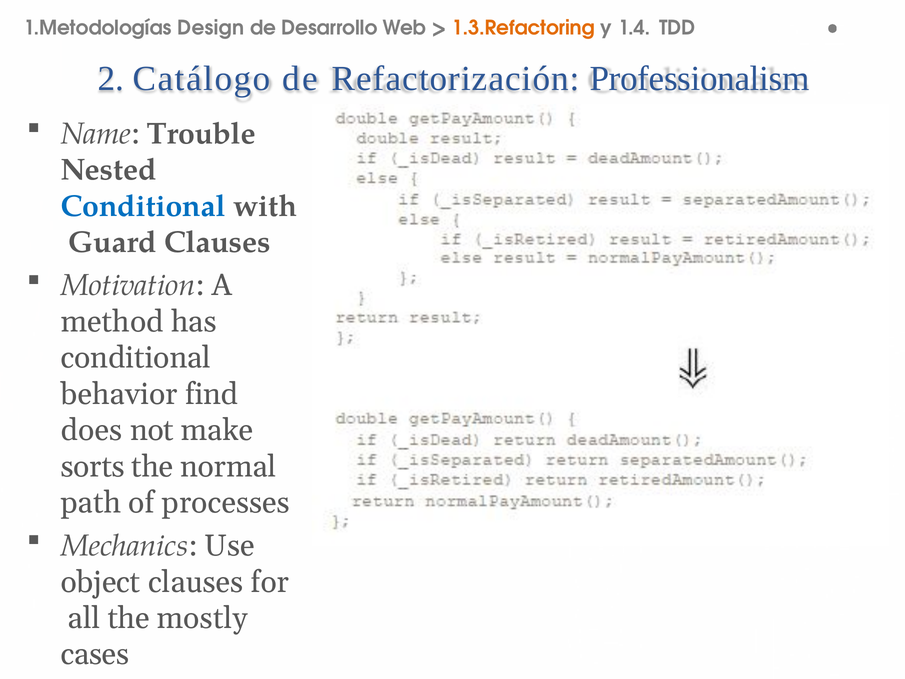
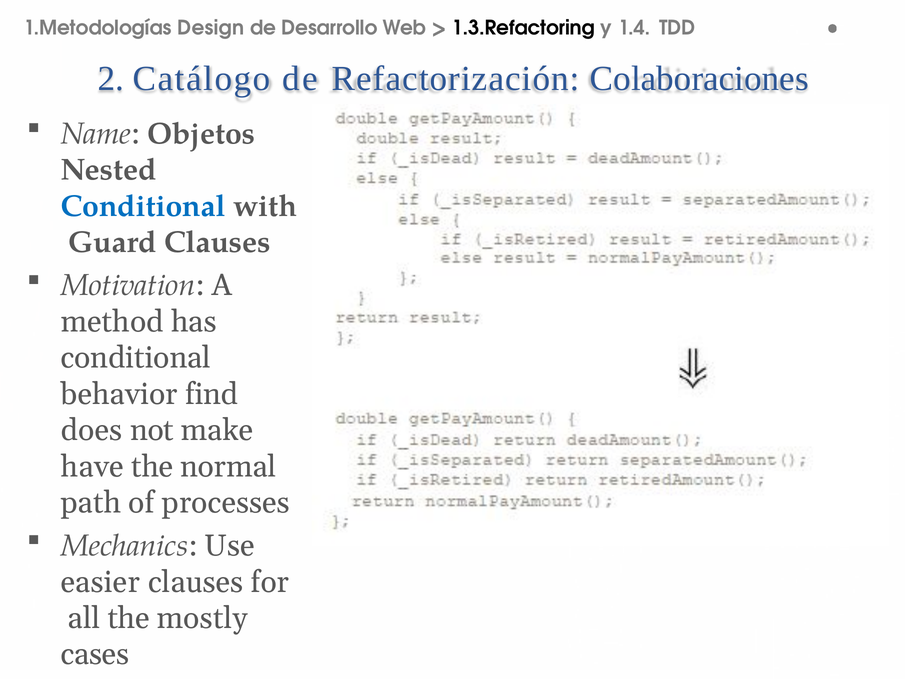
1.3.Refactoring colour: orange -> black
Professionalism: Professionalism -> Colaboraciones
Trouble: Trouble -> Objetos
sorts: sorts -> have
object: object -> easier
